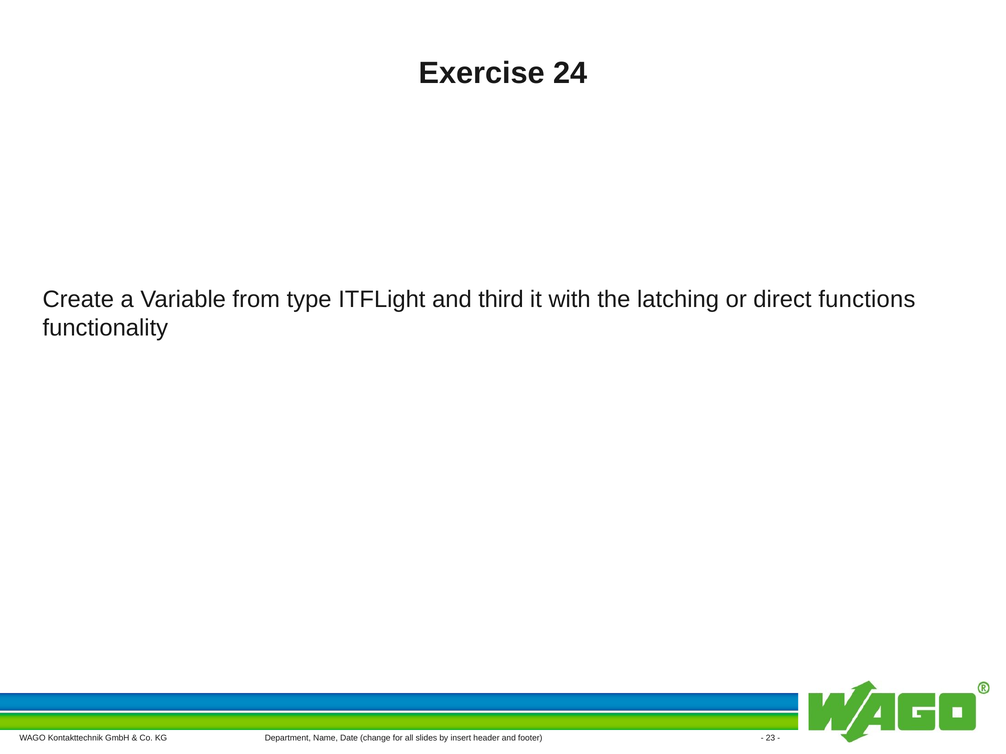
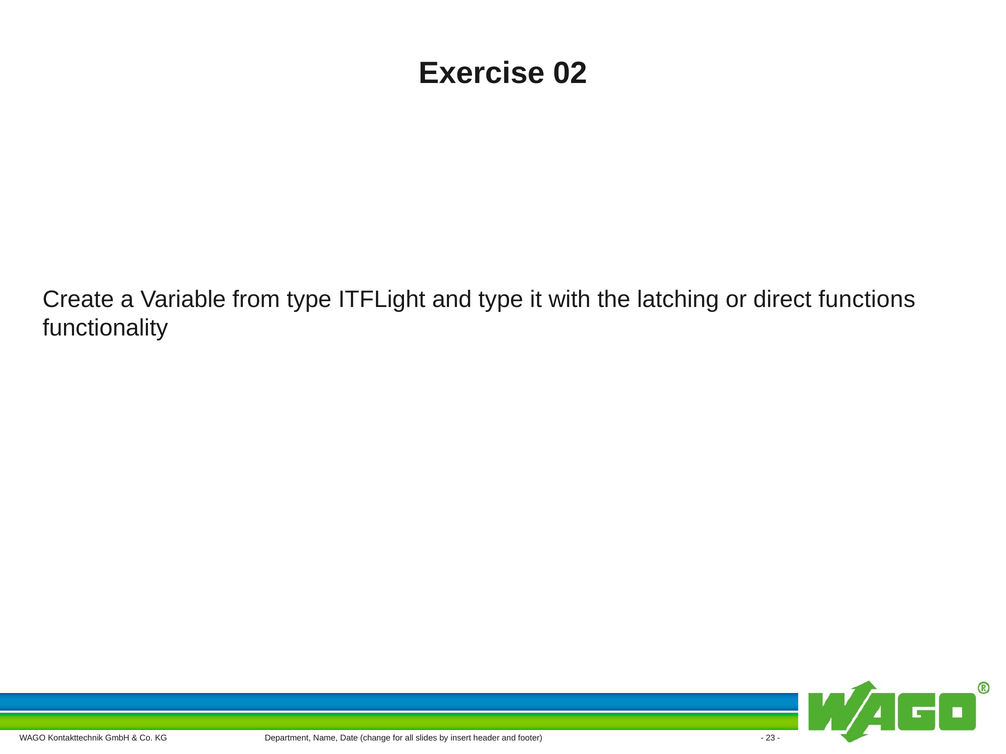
24: 24 -> 02
and third: third -> type
